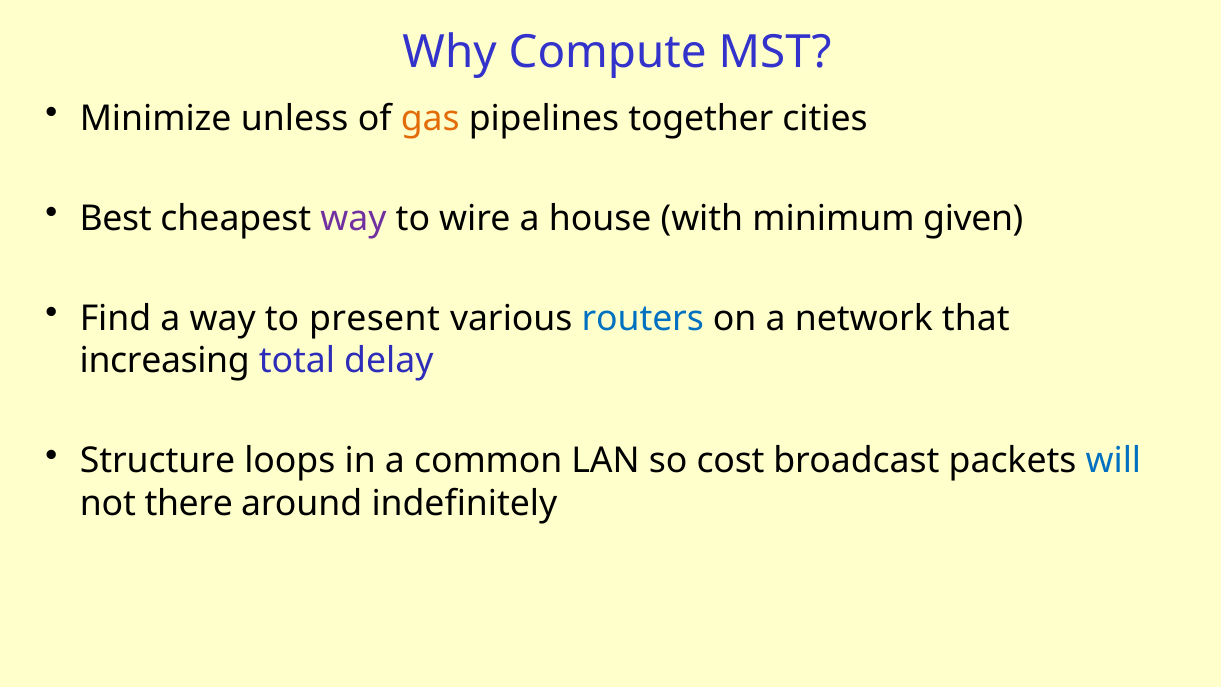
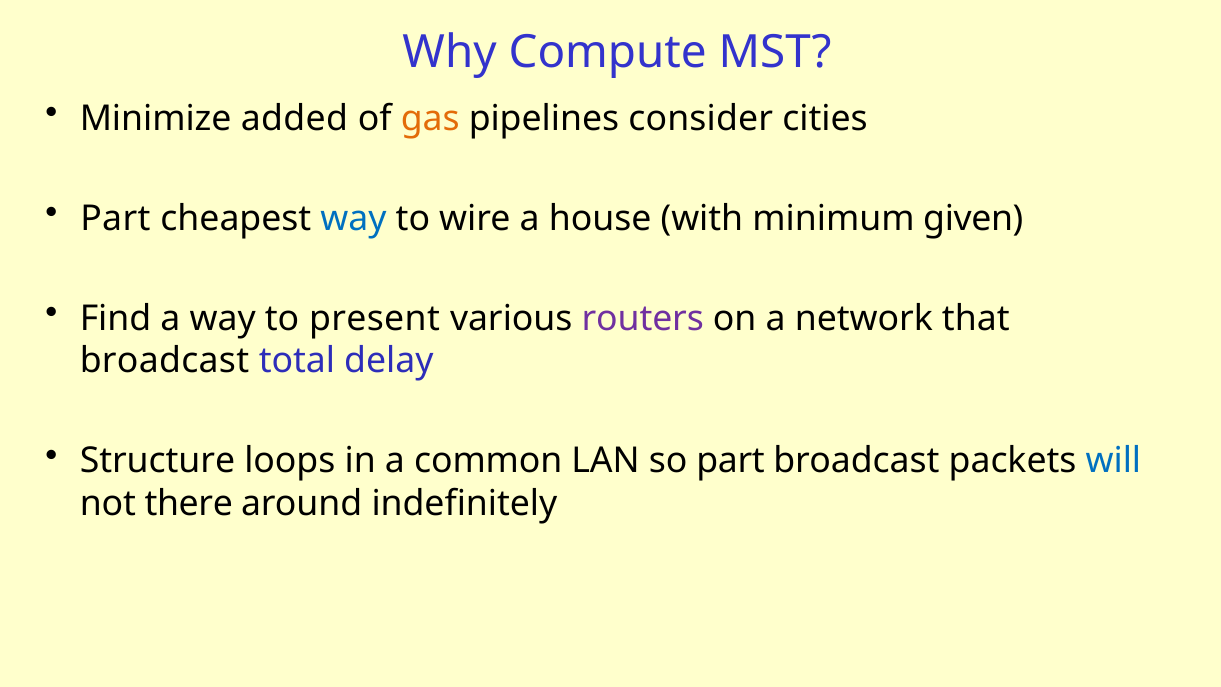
unless: unless -> added
together: together -> consider
Best at (116, 219): Best -> Part
way at (353, 219) colour: purple -> blue
routers colour: blue -> purple
increasing at (165, 361): increasing -> broadcast
so cost: cost -> part
